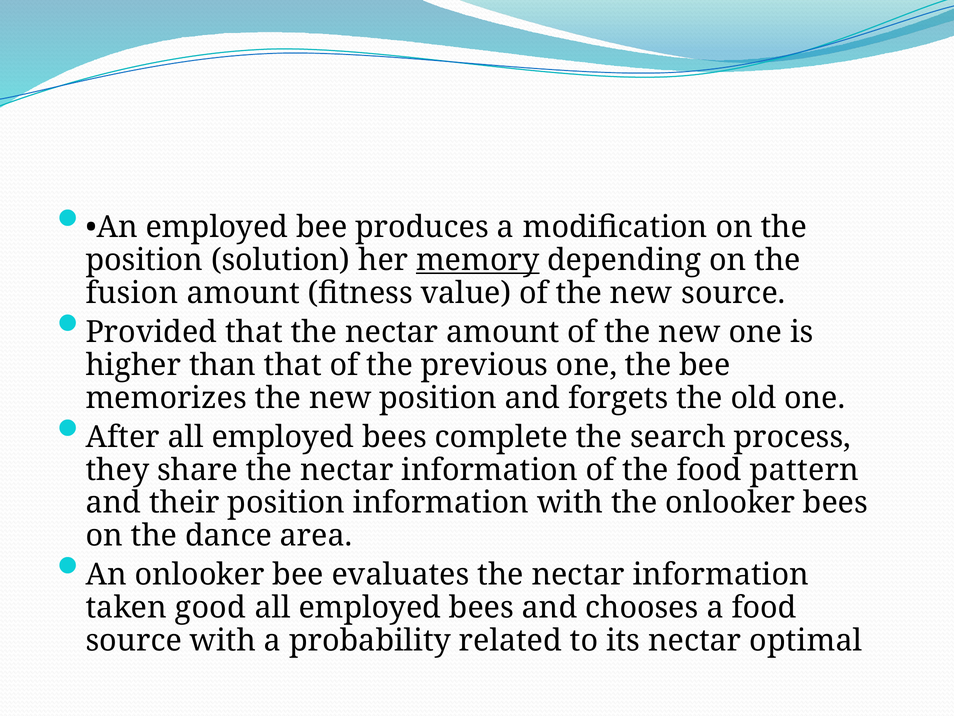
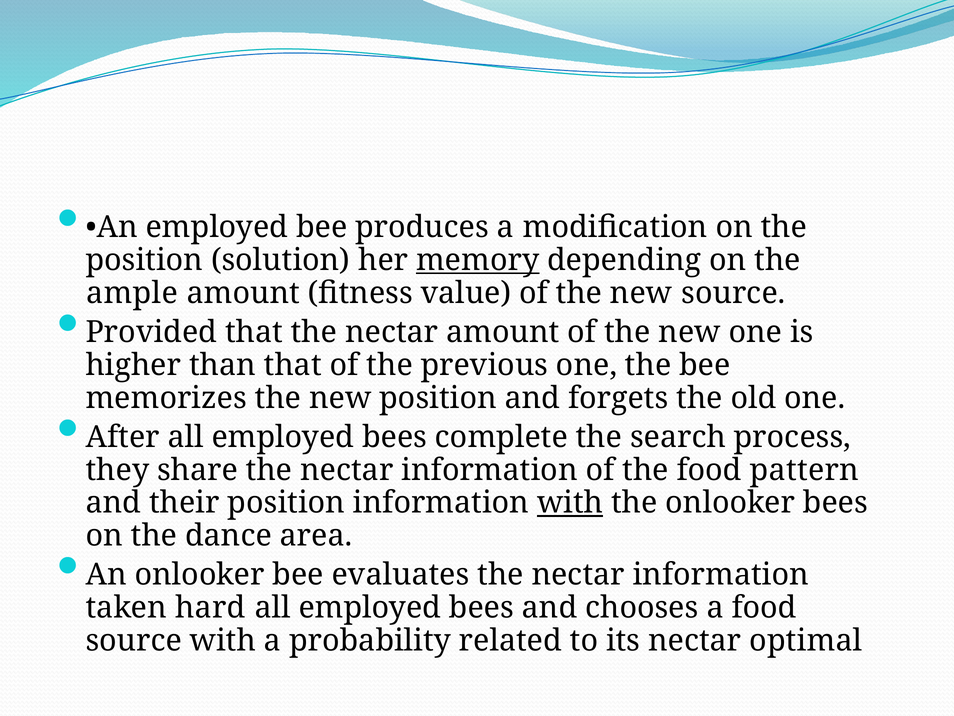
fusion: fusion -> ample
with at (570, 503) underline: none -> present
good: good -> hard
